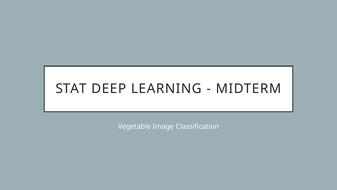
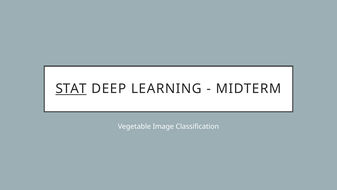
STAT underline: none -> present
